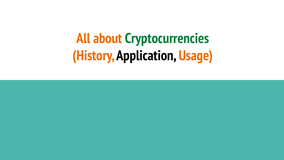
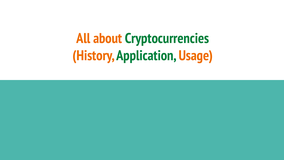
Application colour: black -> green
